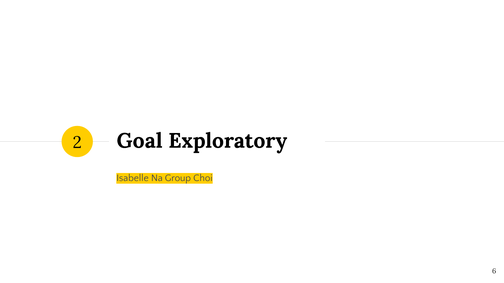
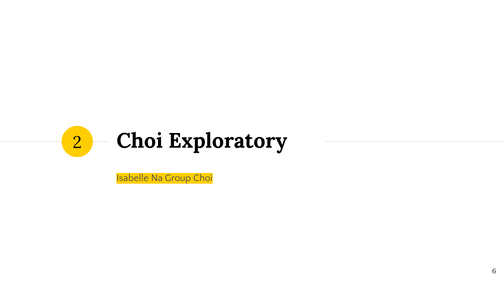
Goal at (140, 141): Goal -> Choi
